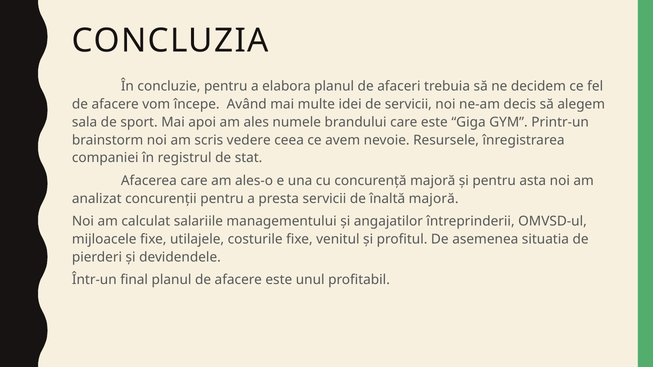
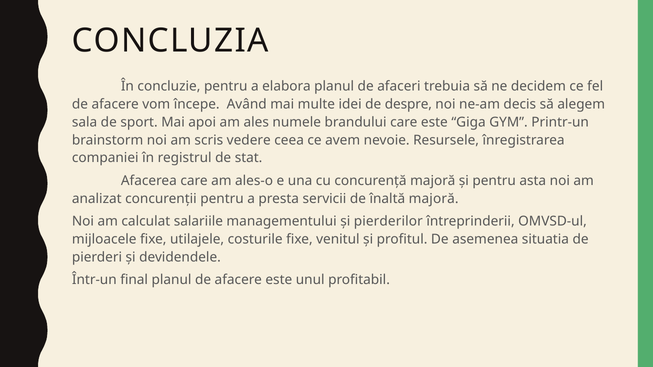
de servicii: servicii -> despre
angajatilor: angajatilor -> pierderilor
